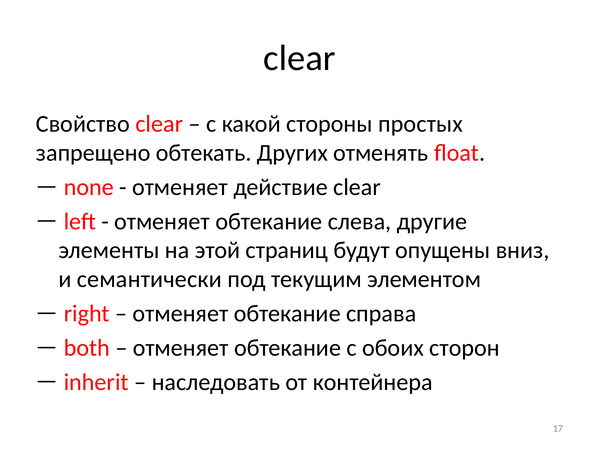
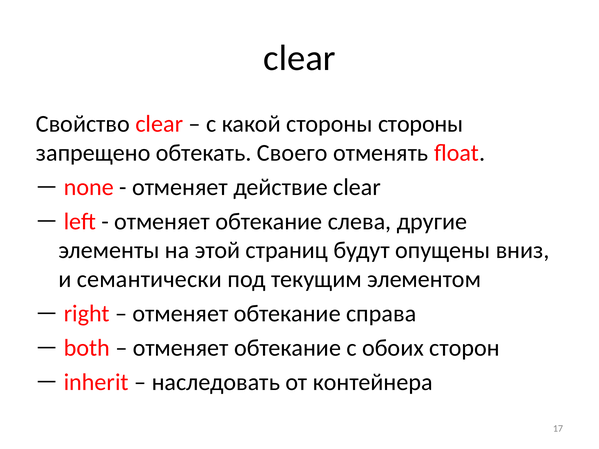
стороны простых: простых -> стороны
Других: Других -> Своего
